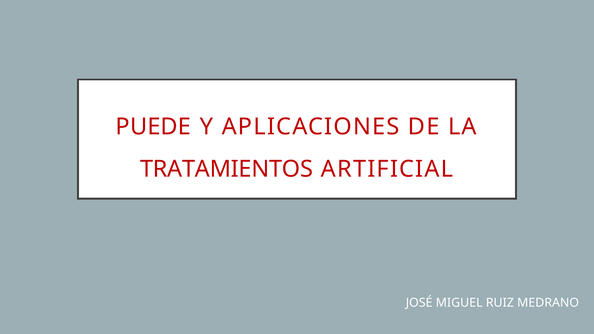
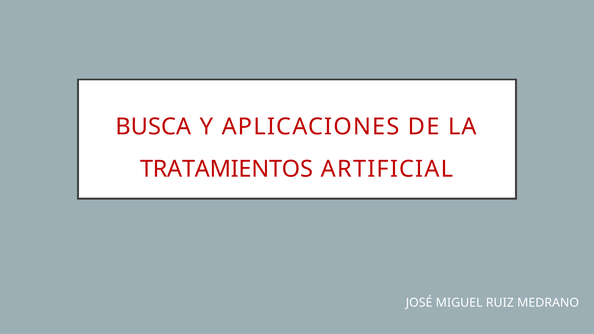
PUEDE: PUEDE -> BUSCA
